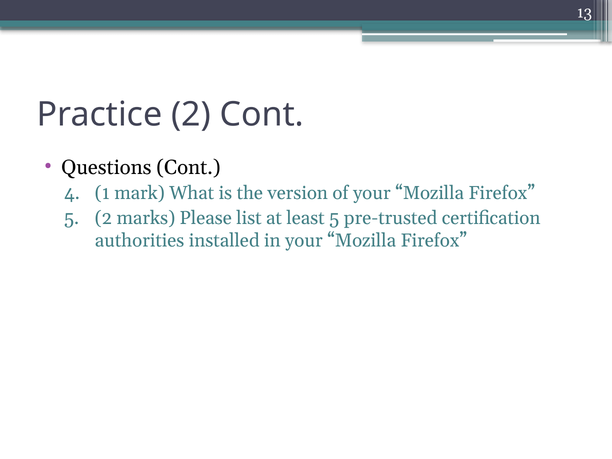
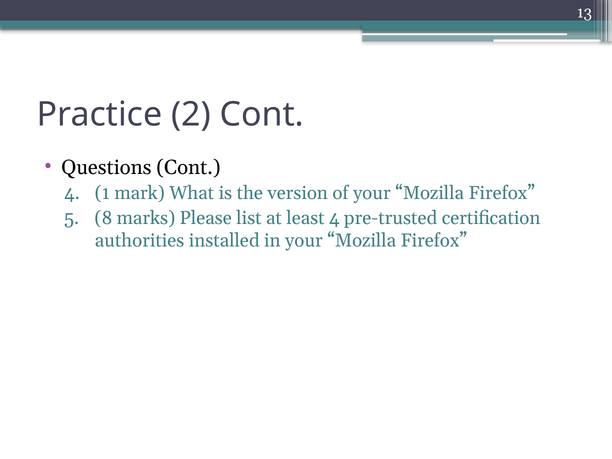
2 at (104, 218): 2 -> 8
least 5: 5 -> 4
